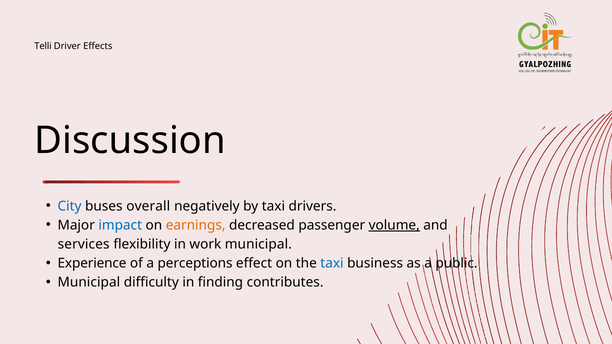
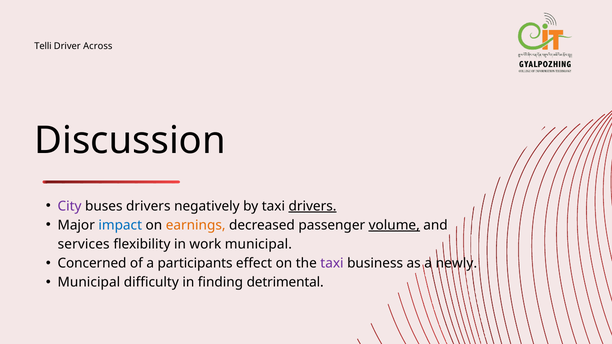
Effects: Effects -> Across
City colour: blue -> purple
buses overall: overall -> drivers
drivers at (313, 206) underline: none -> present
Experience: Experience -> Concerned
perceptions: perceptions -> participants
taxi at (332, 263) colour: blue -> purple
public: public -> newly
contributes: contributes -> detrimental
